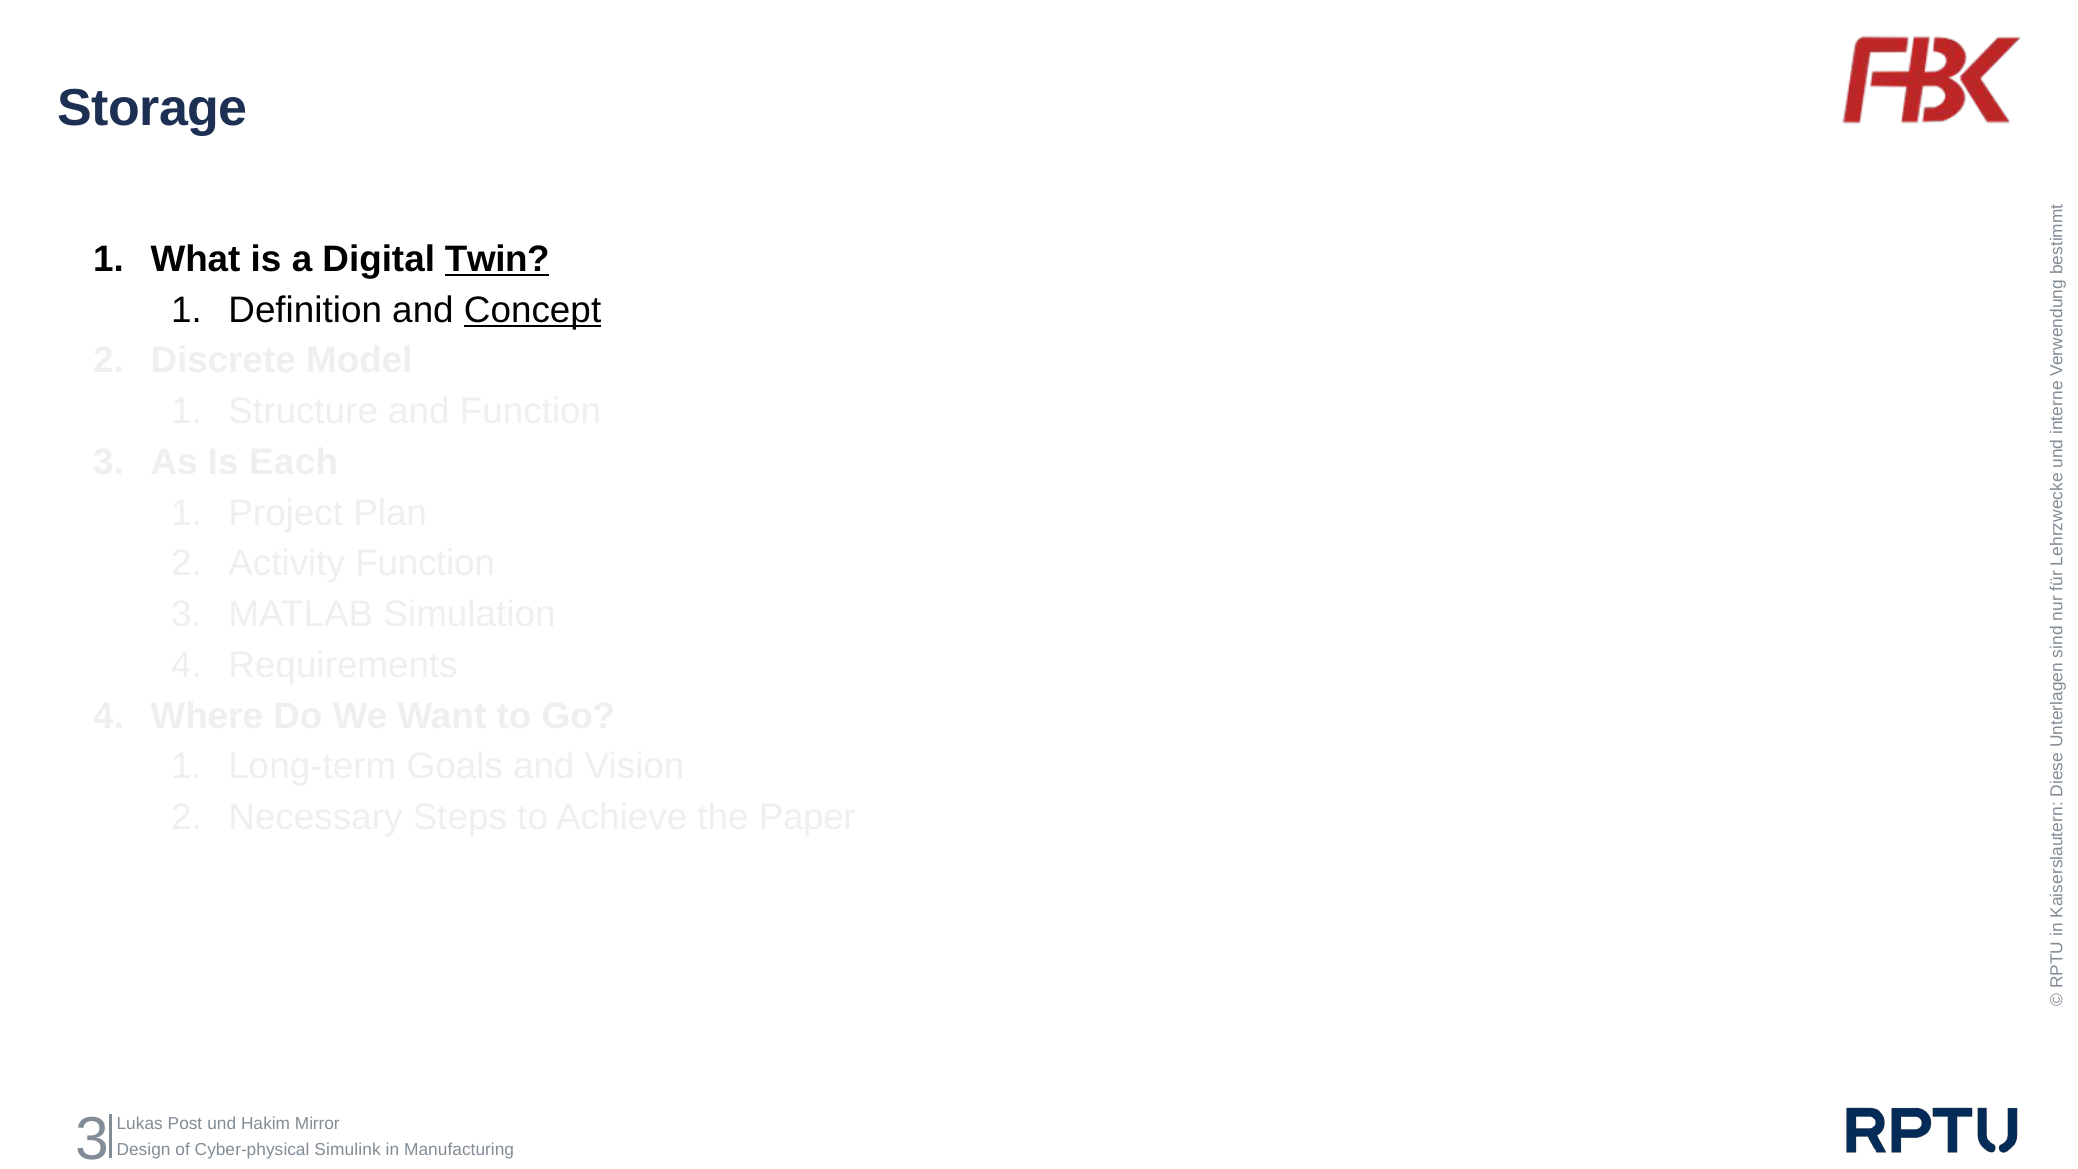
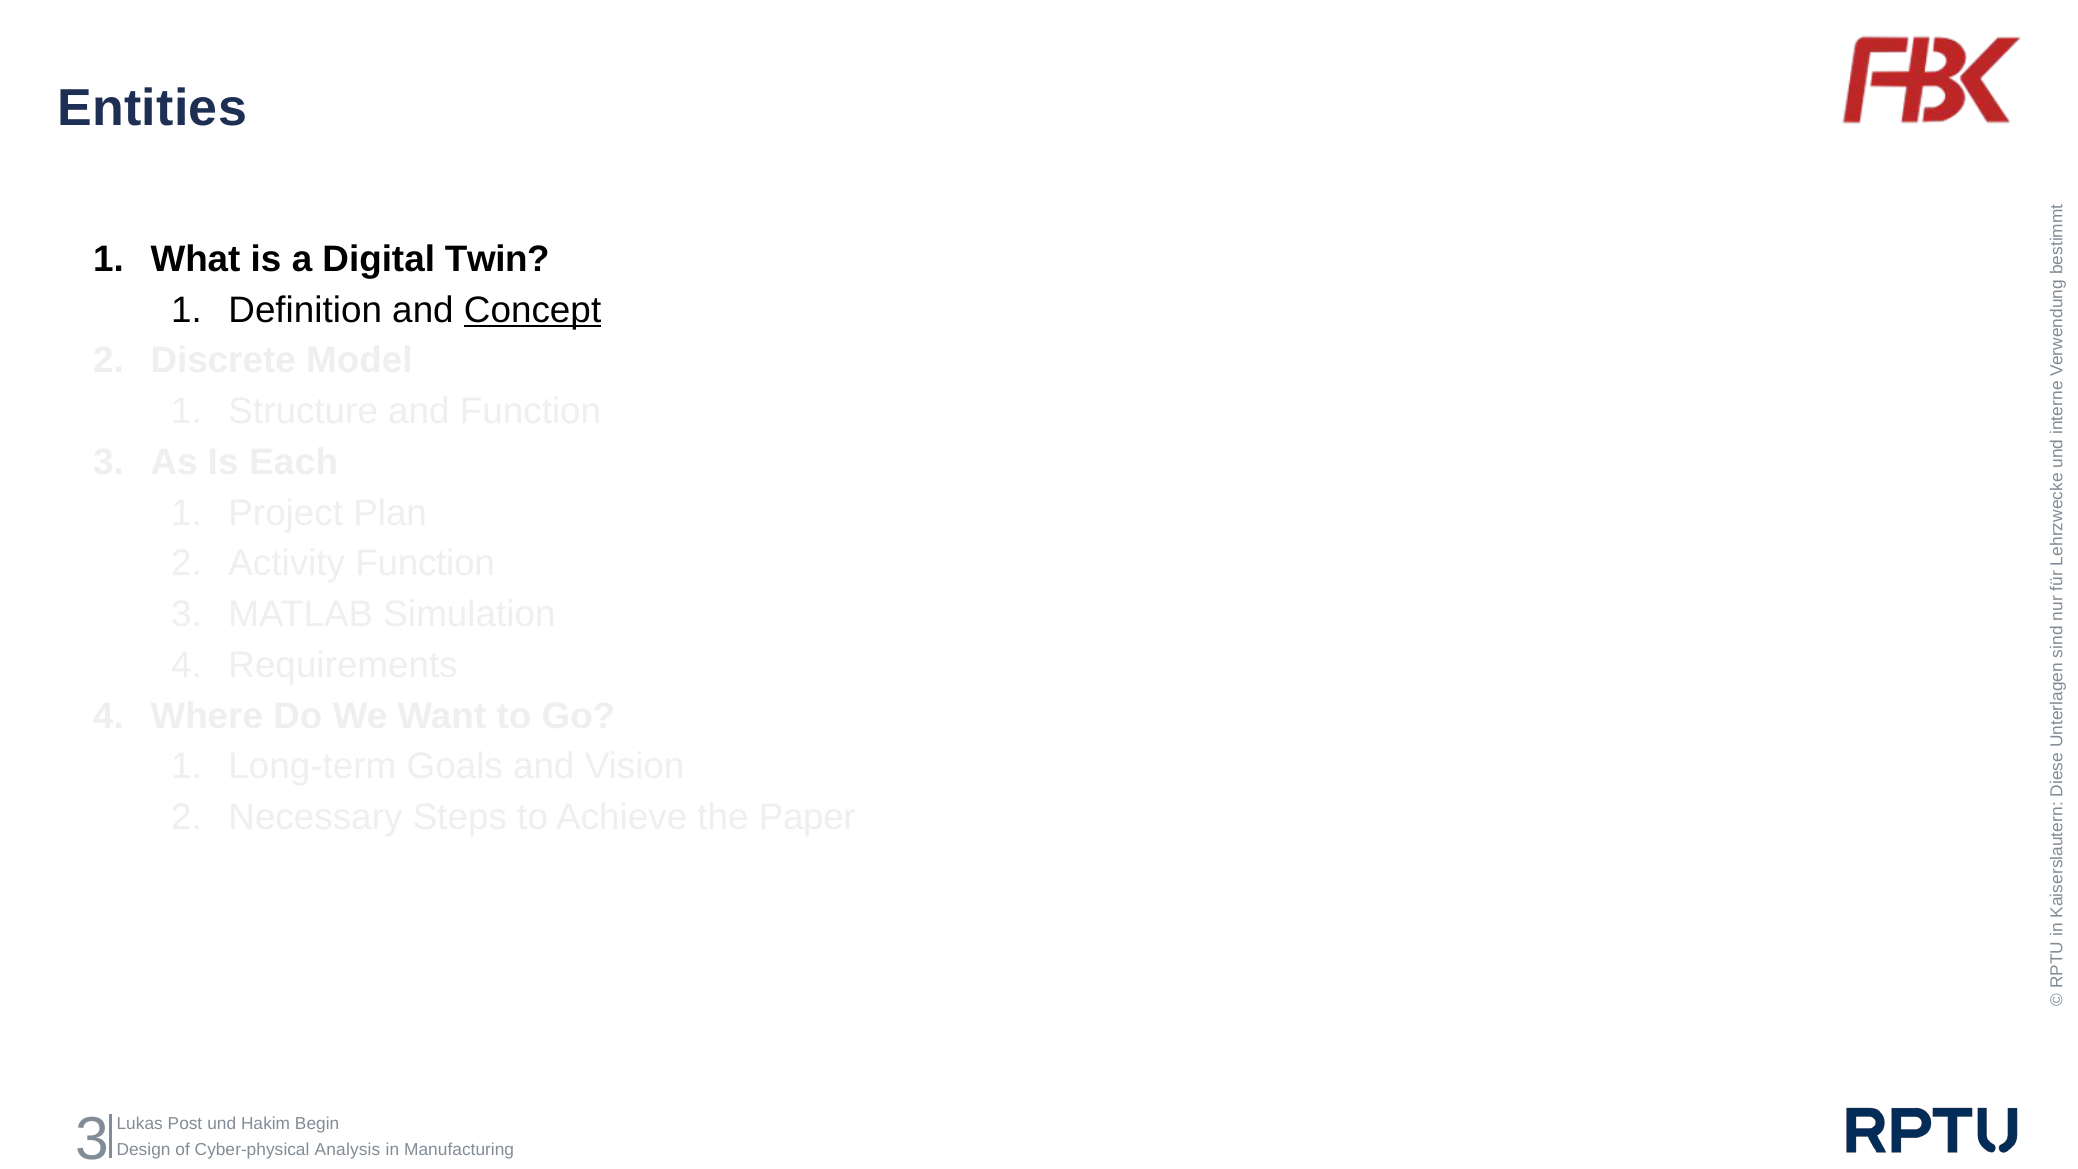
Storage: Storage -> Entities
Twin underline: present -> none
Mirror: Mirror -> Begin
Simulink: Simulink -> Analysis
